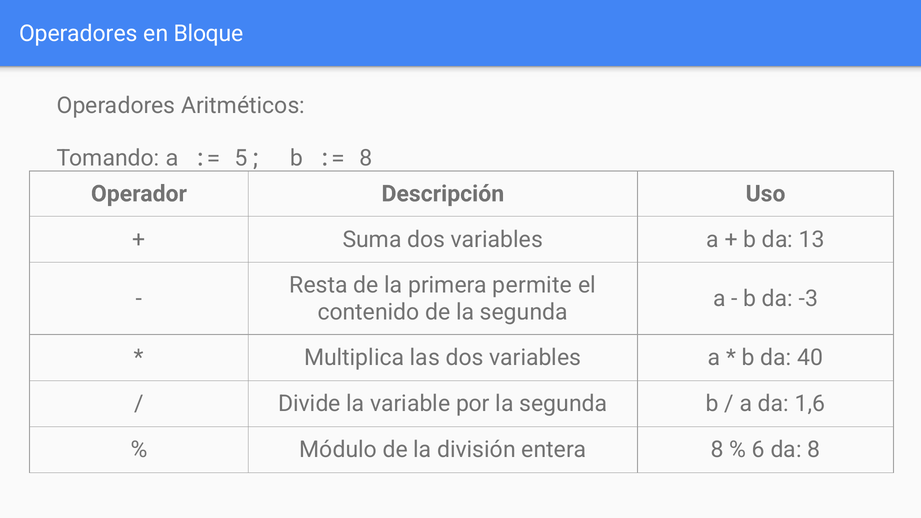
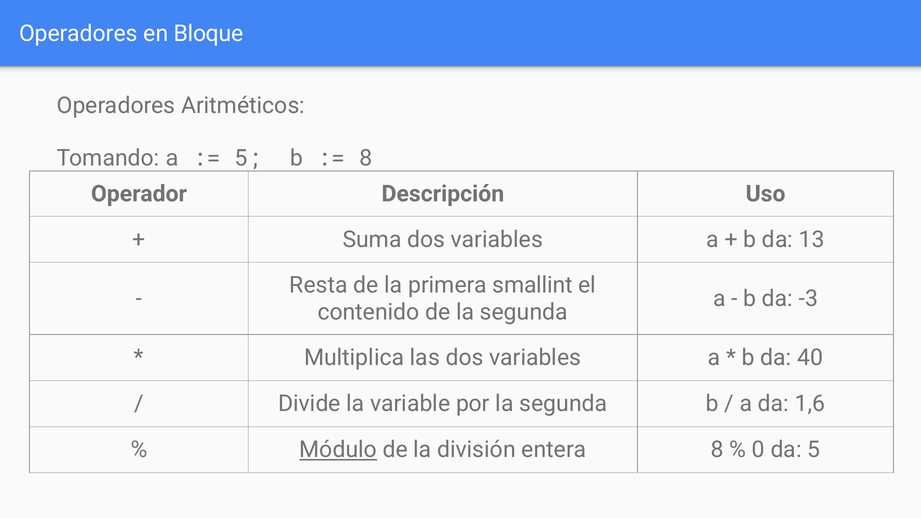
permite: permite -> smallint
Módulo underline: none -> present
6: 6 -> 0
da 8: 8 -> 5
